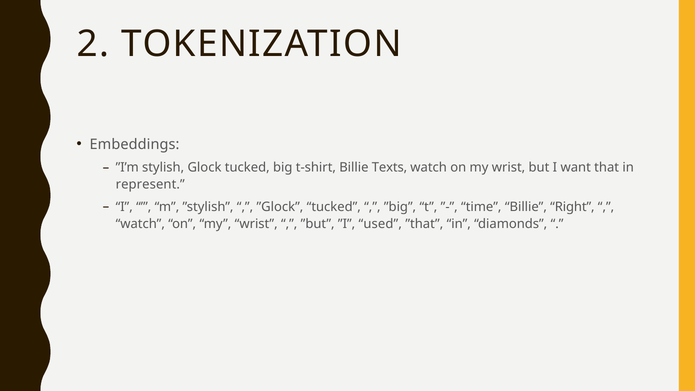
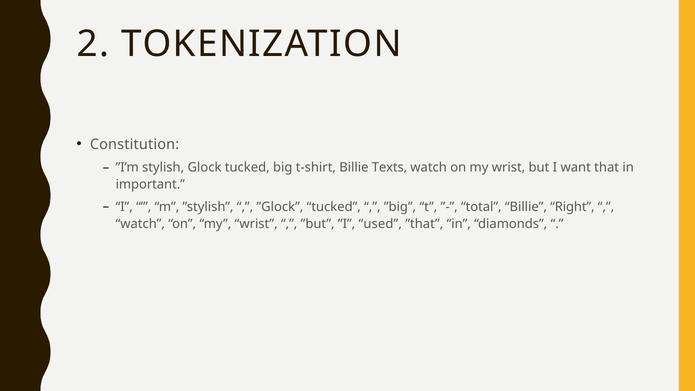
Embeddings: Embeddings -> Constitution
represent: represent -> important
time: time -> total
